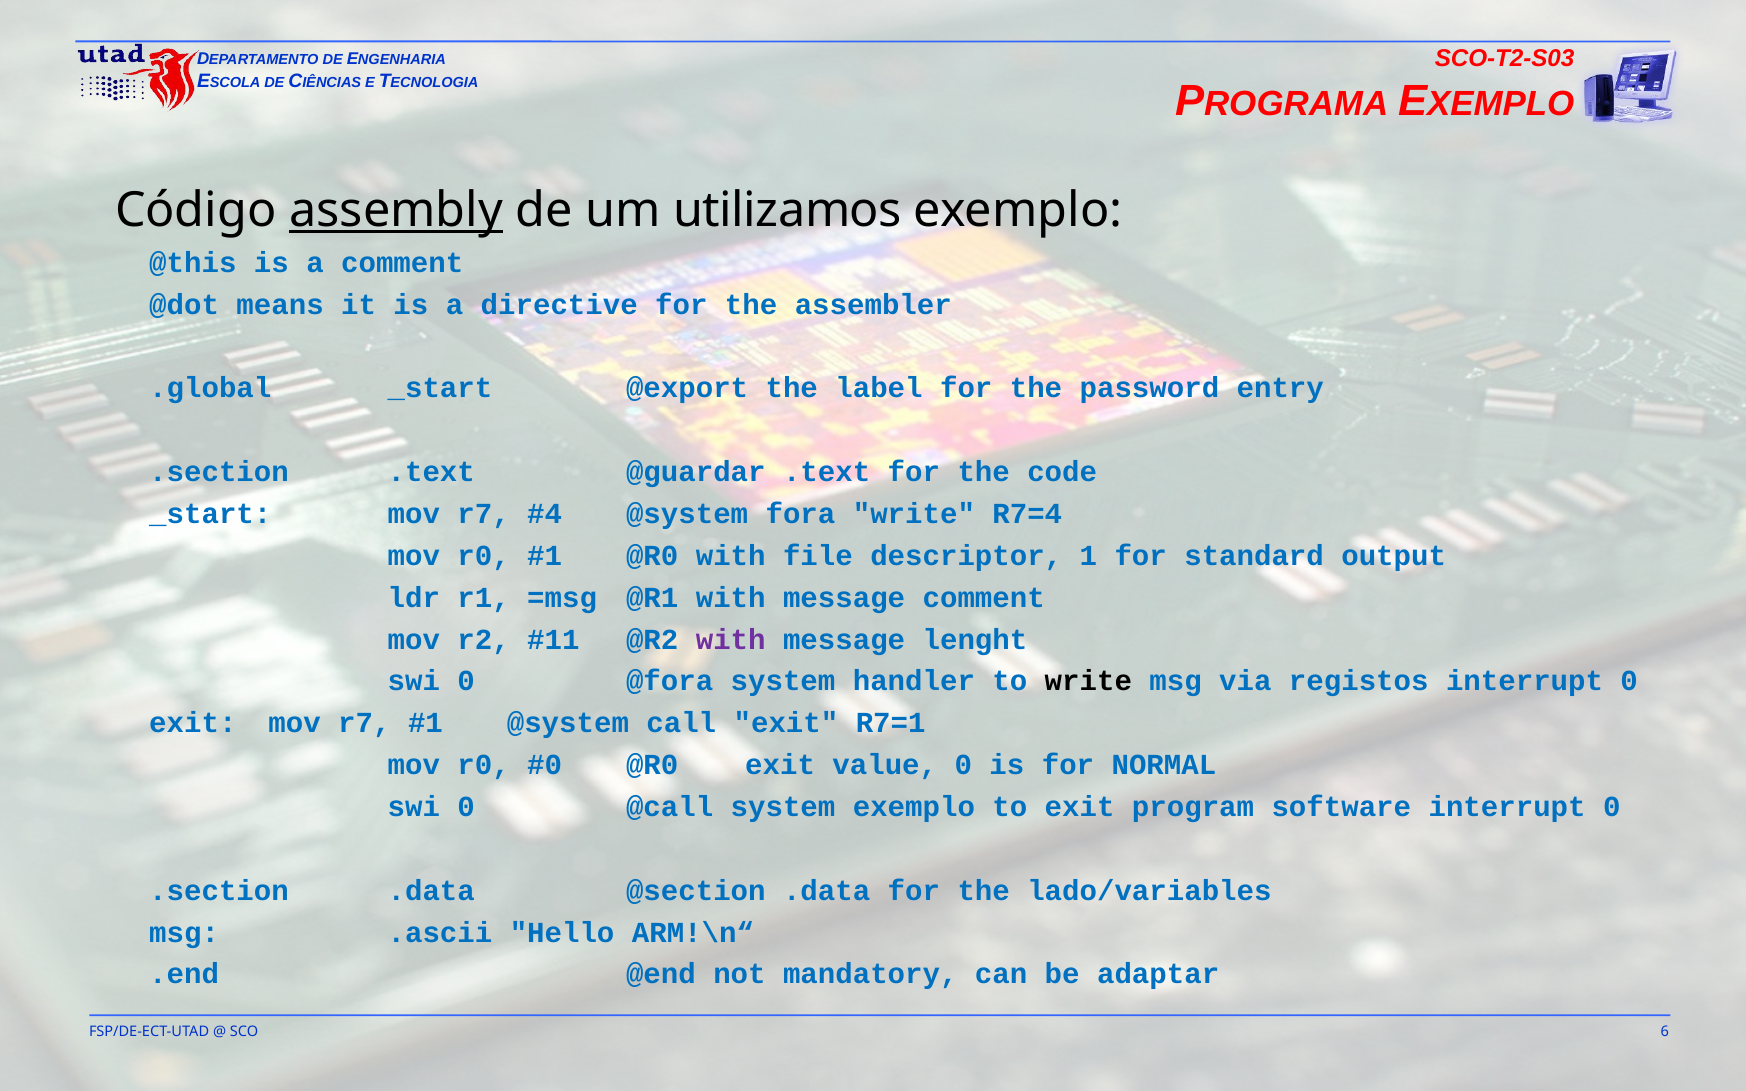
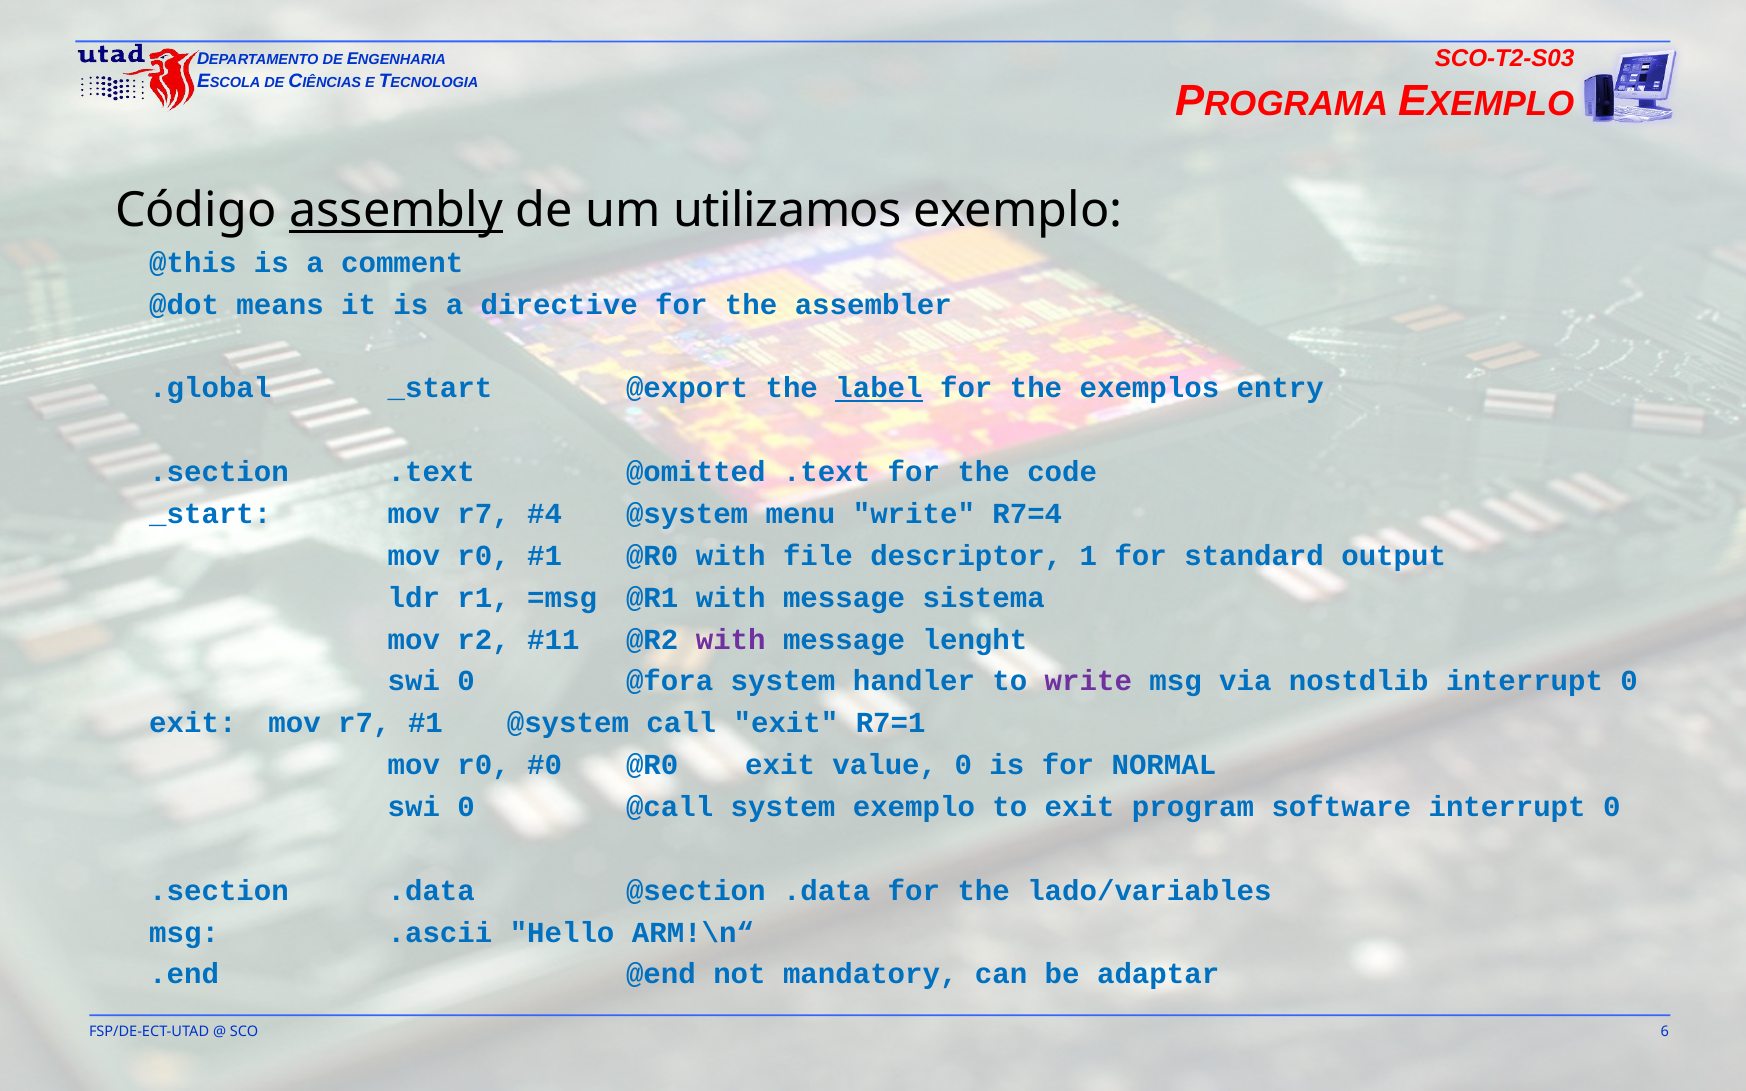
label underline: none -> present
password: password -> exemplos
@guardar: @guardar -> @omitted
fora: fora -> menu
message comment: comment -> sistema
write at (1088, 682) colour: black -> purple
registos: registos -> nostdlib
